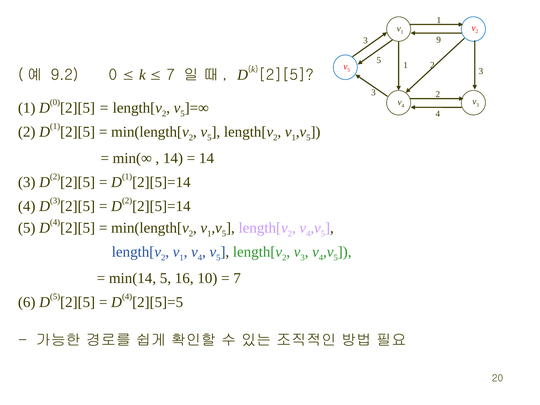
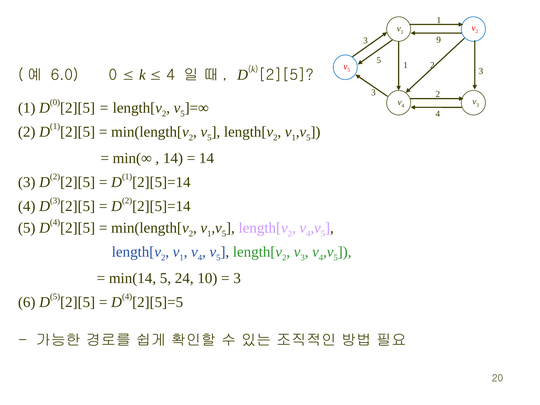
9.2: 9.2 -> 6.0
7 at (171, 75): 7 -> 4
16: 16 -> 24
7 at (237, 278): 7 -> 3
